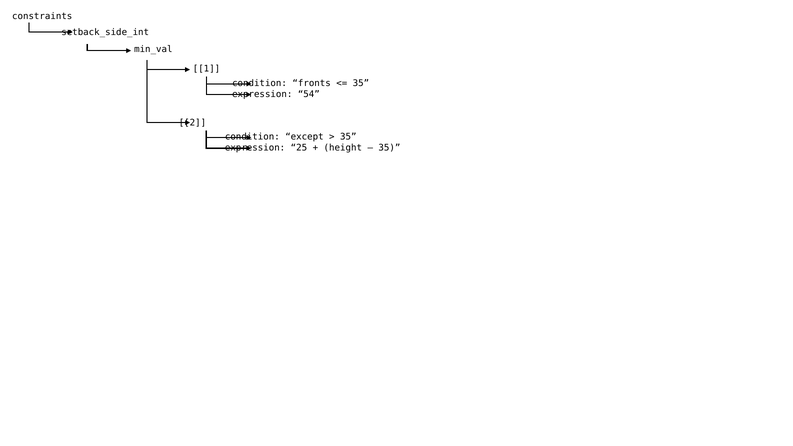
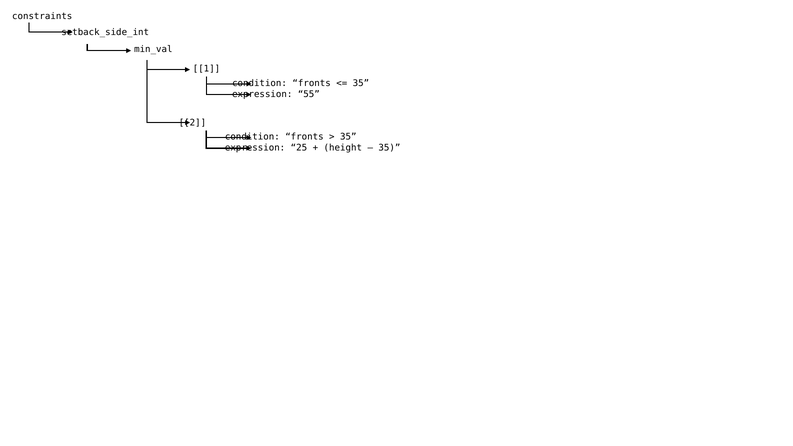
54: 54 -> 55
except at (304, 137): except -> fronts
